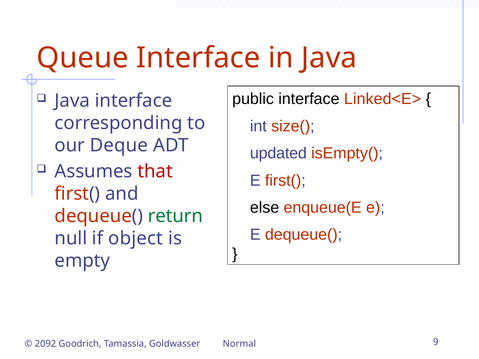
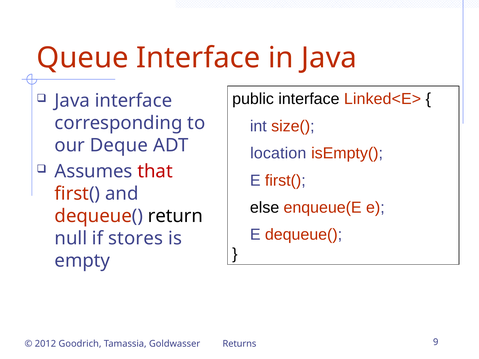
updated: updated -> location
return colour: green -> black
object: object -> stores
2092: 2092 -> 2012
Normal: Normal -> Returns
